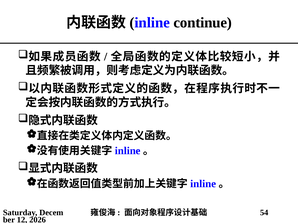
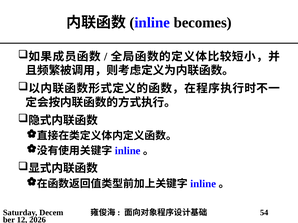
continue: continue -> becomes
